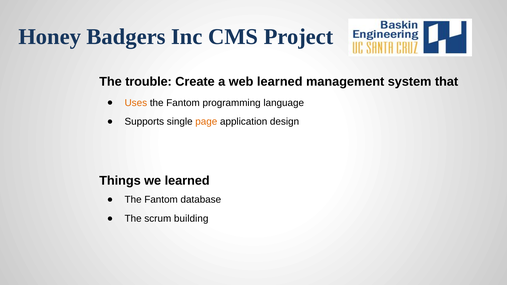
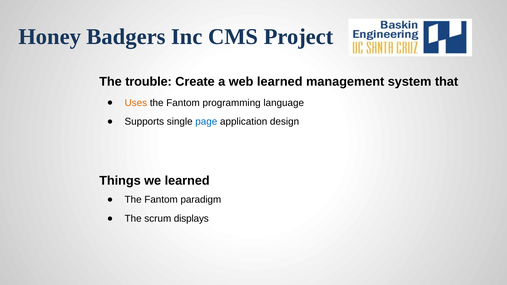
page colour: orange -> blue
database: database -> paradigm
building: building -> displays
